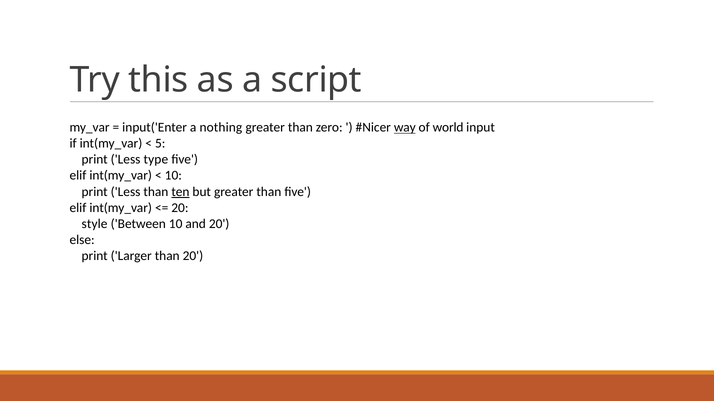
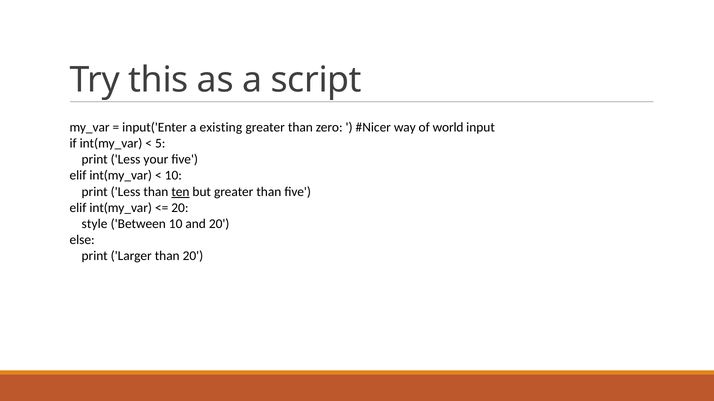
nothing: nothing -> existing
way underline: present -> none
type: type -> your
